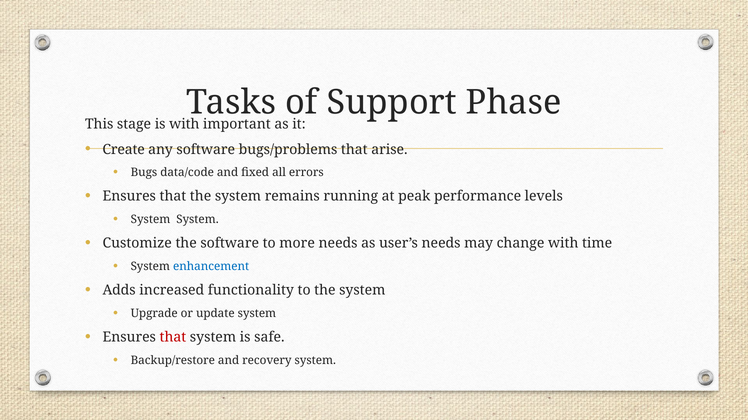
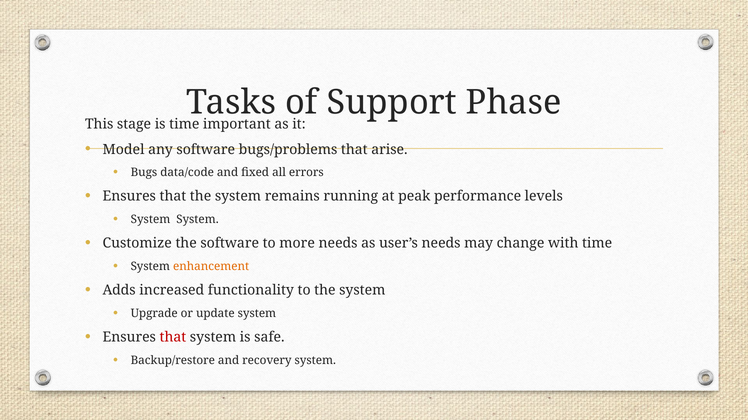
is with: with -> time
Create: Create -> Model
enhancement colour: blue -> orange
